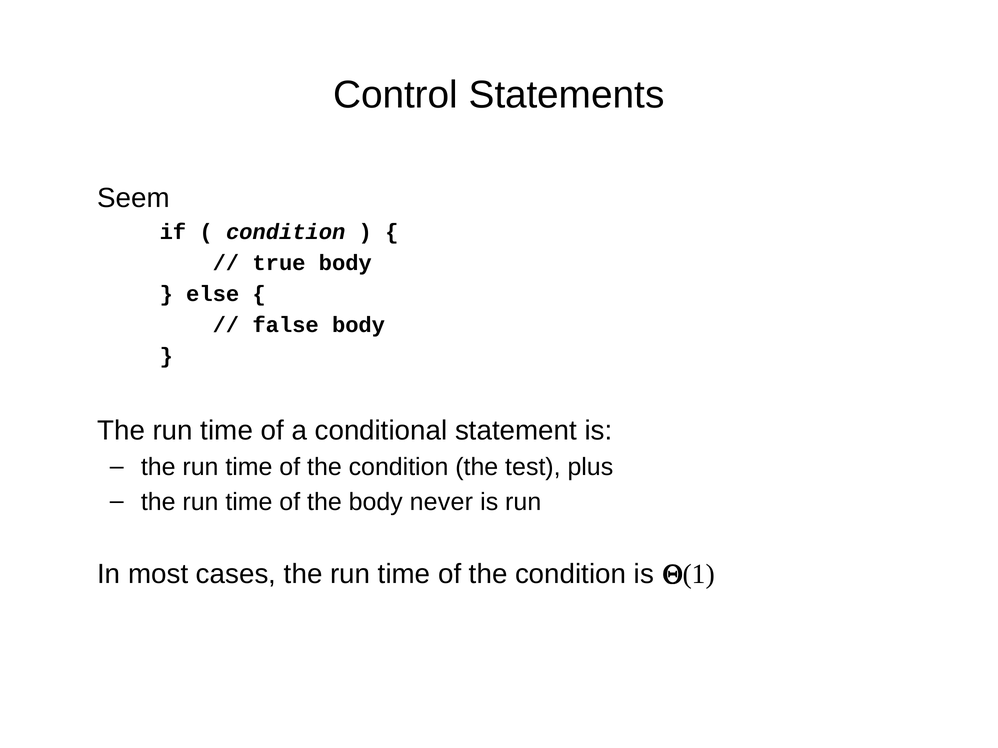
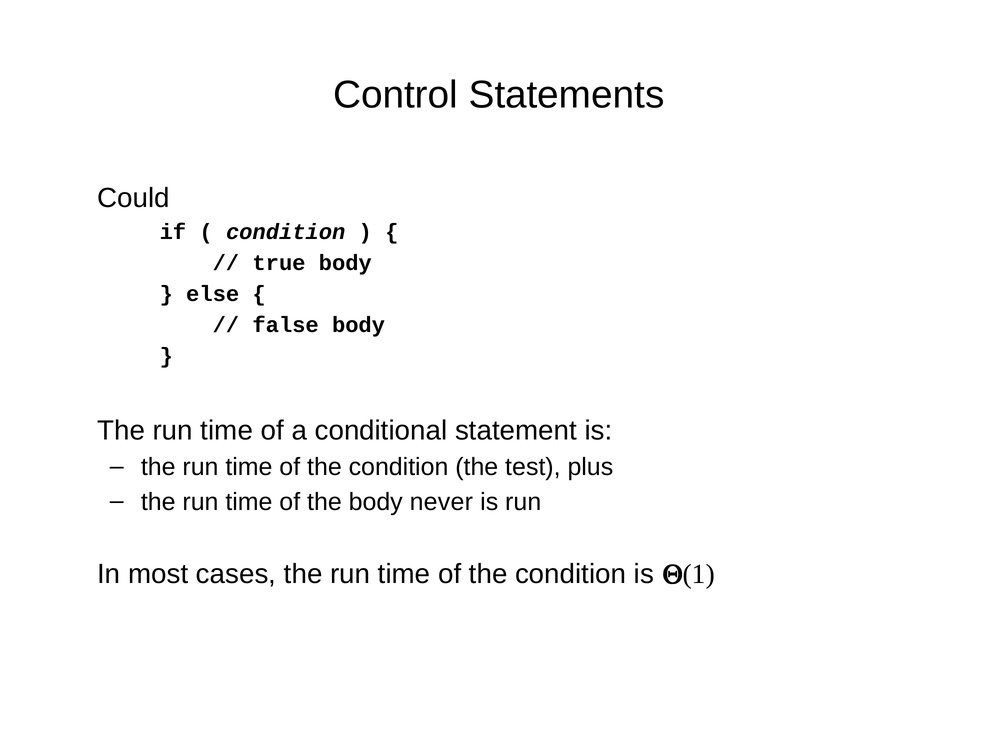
Seem: Seem -> Could
